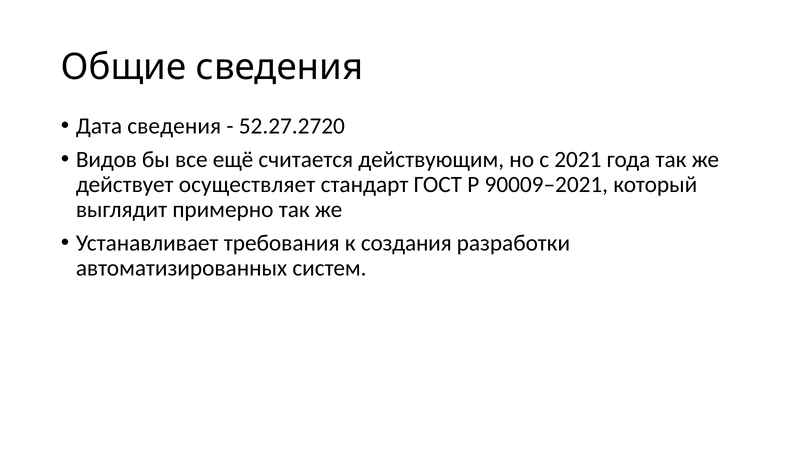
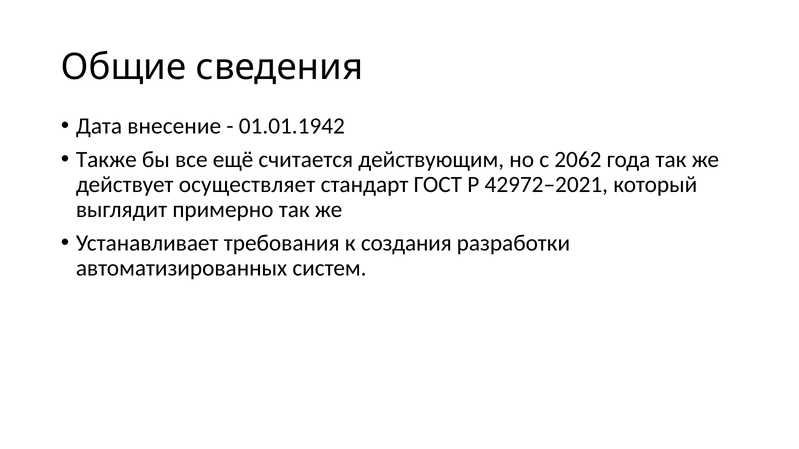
Дата сведения: сведения -> внесение
52.27.2720: 52.27.2720 -> 01.01.1942
Видов: Видов -> Также
2021: 2021 -> 2062
90009–2021: 90009–2021 -> 42972–2021
